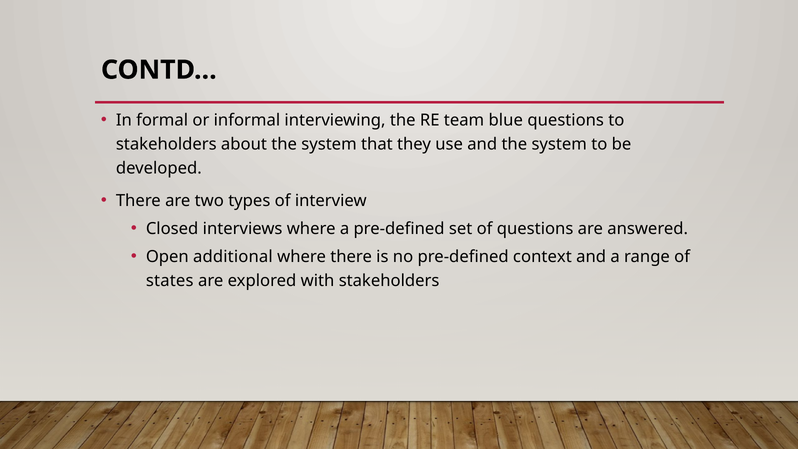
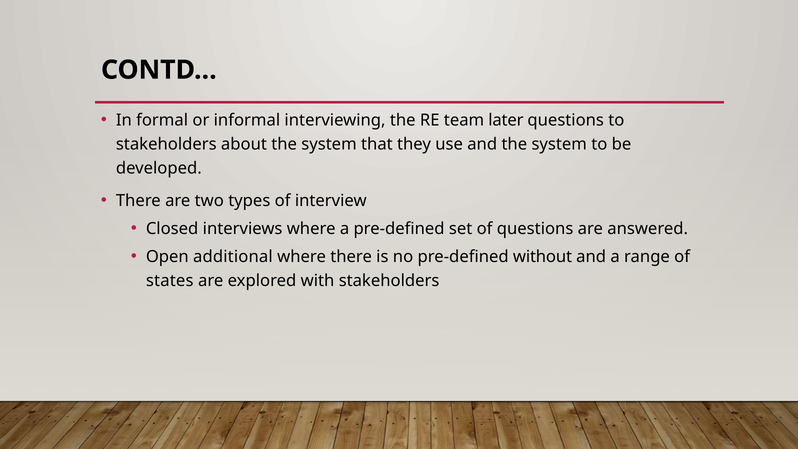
blue: blue -> later
context: context -> without
